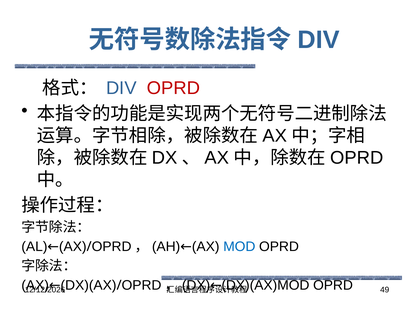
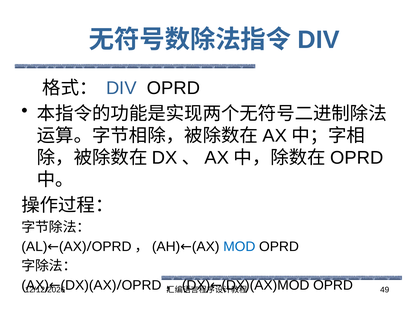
OPRD at (174, 88) colour: red -> black
